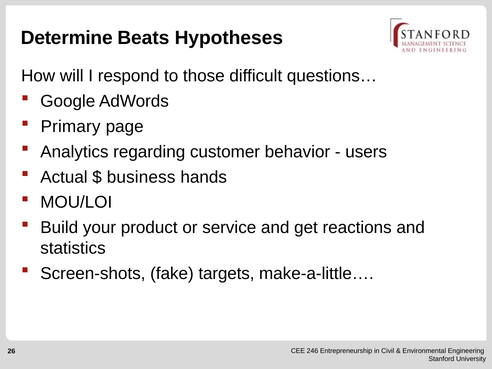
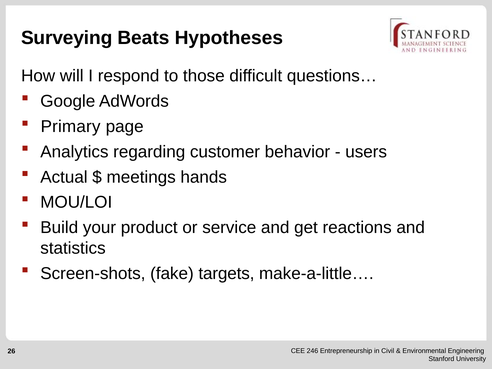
Determine: Determine -> Surveying
business: business -> meetings
